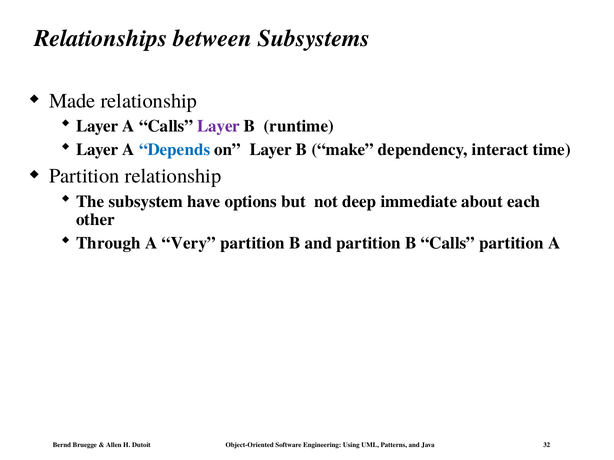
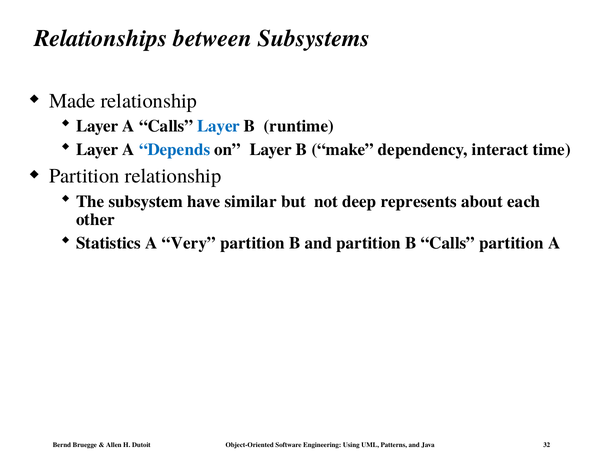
Layer at (219, 126) colour: purple -> blue
options: options -> similar
immediate: immediate -> represents
Through: Through -> Statistics
